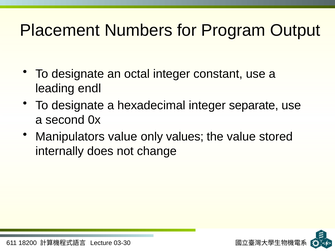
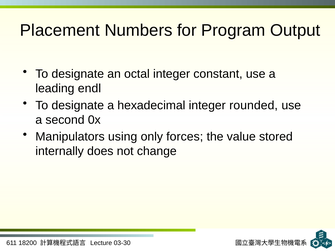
separate: separate -> rounded
Manipulators value: value -> using
values: values -> forces
